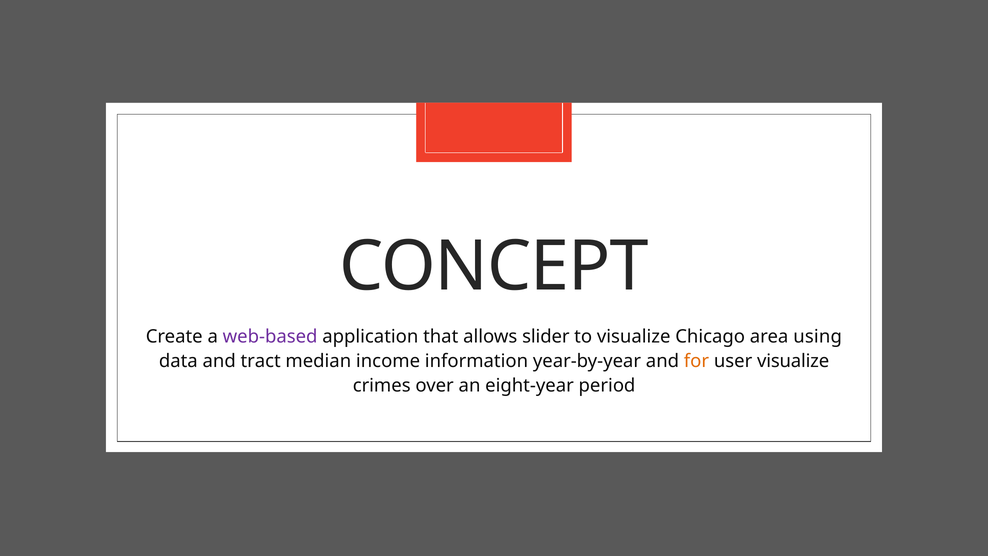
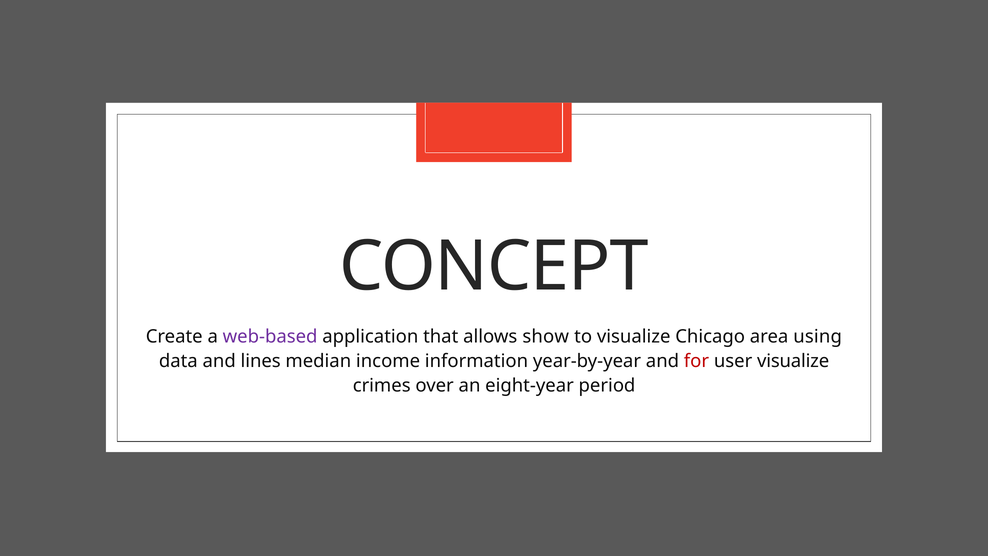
slider: slider -> show
tract: tract -> lines
for colour: orange -> red
